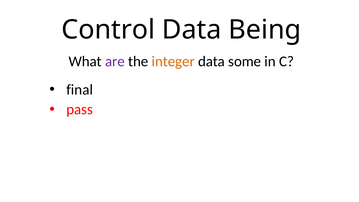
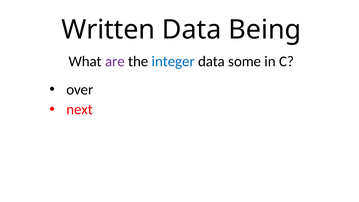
Control: Control -> Written
integer colour: orange -> blue
final: final -> over
pass: pass -> next
